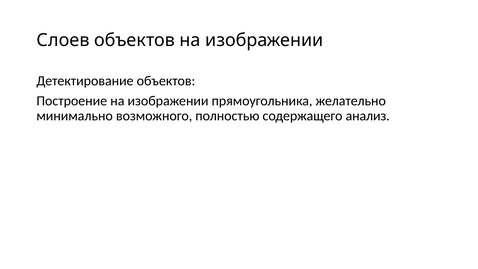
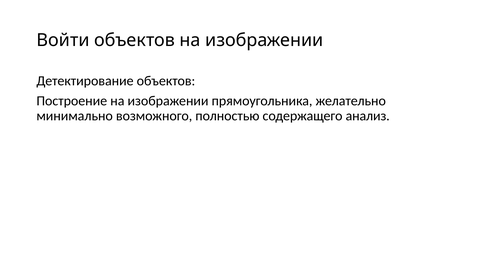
Слоев: Слоев -> Войти
